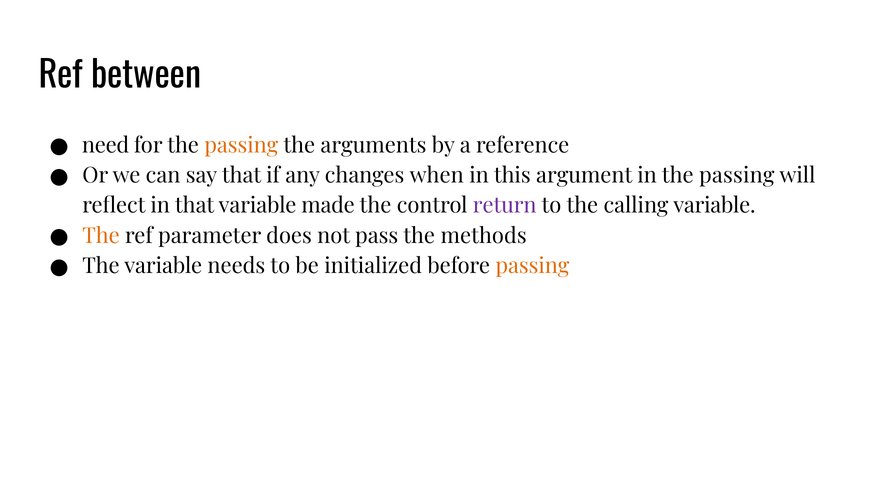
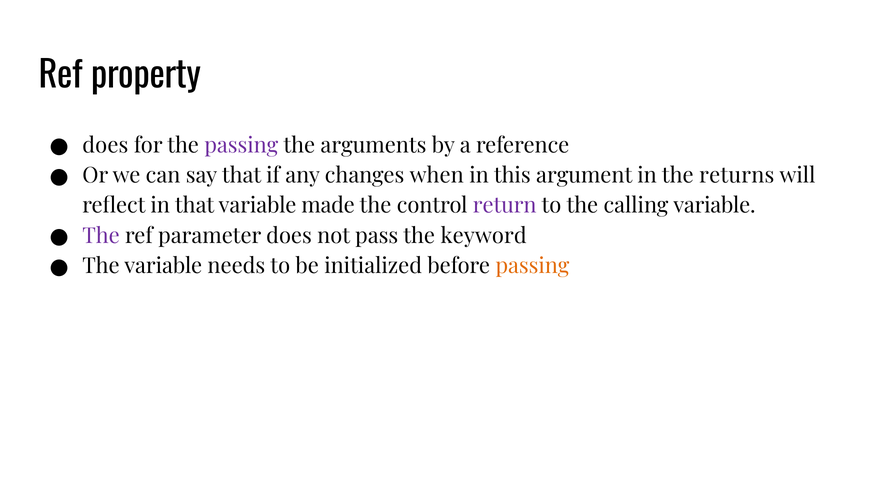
between: between -> property
need at (106, 145): need -> does
passing at (241, 145) colour: orange -> purple
in the passing: passing -> returns
The at (101, 236) colour: orange -> purple
methods: methods -> keyword
